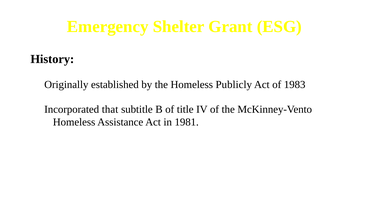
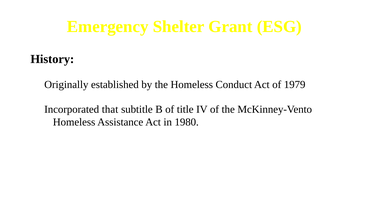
Publicly: Publicly -> Conduct
1983: 1983 -> 1979
1981: 1981 -> 1980
